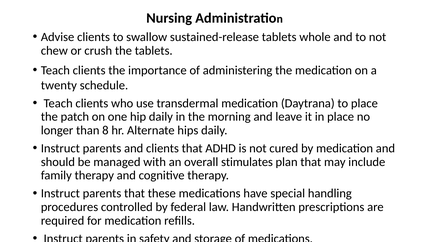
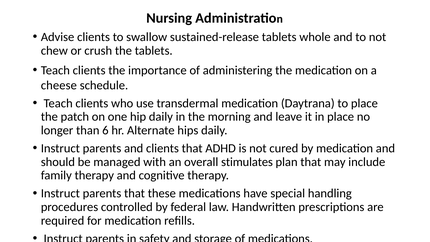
twenty: twenty -> cheese
8: 8 -> 6
